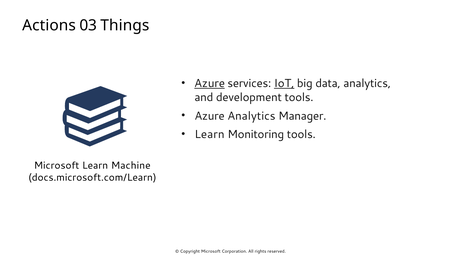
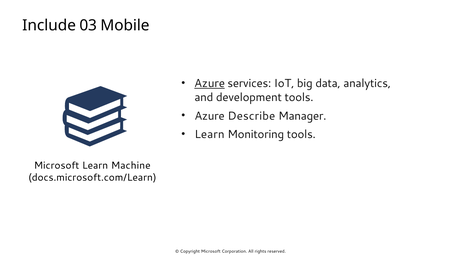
Actions: Actions -> Include
Things: Things -> Mobile
IoT underline: present -> none
Azure Analytics: Analytics -> Describe
